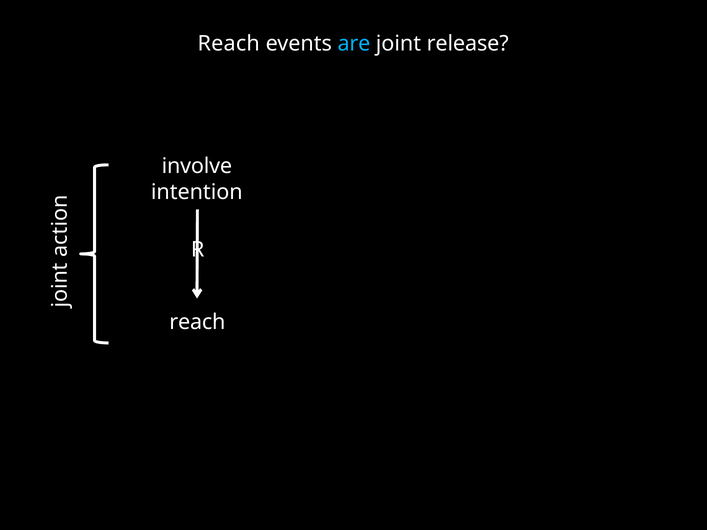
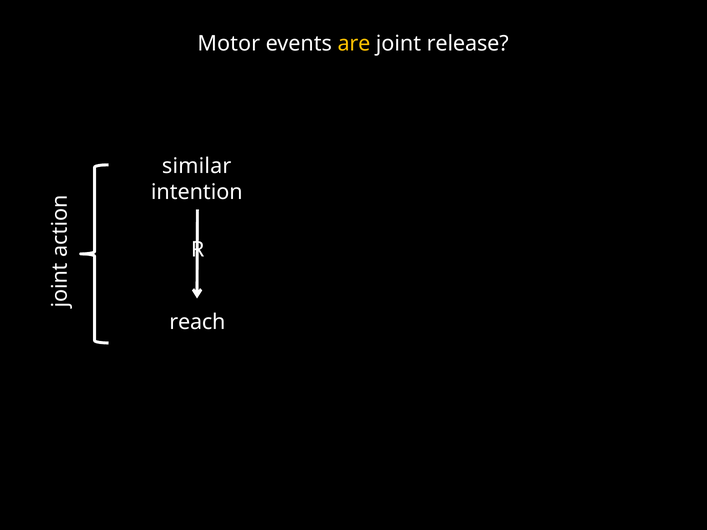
Reach at (229, 44): Reach -> Motor
are colour: light blue -> yellow
involve: involve -> similar
